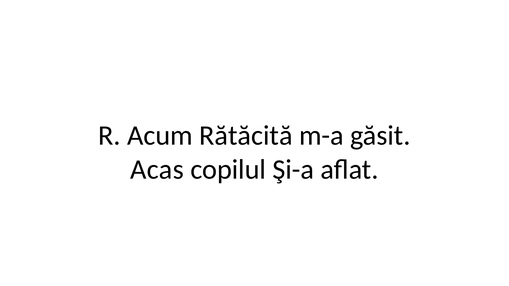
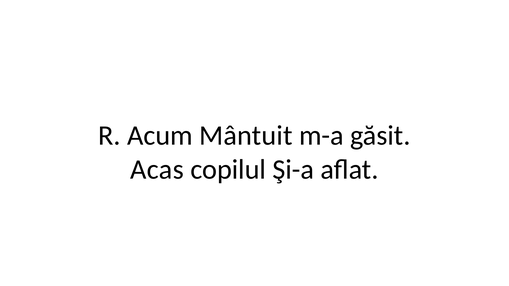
Rătăcită: Rătăcită -> Mântuit
